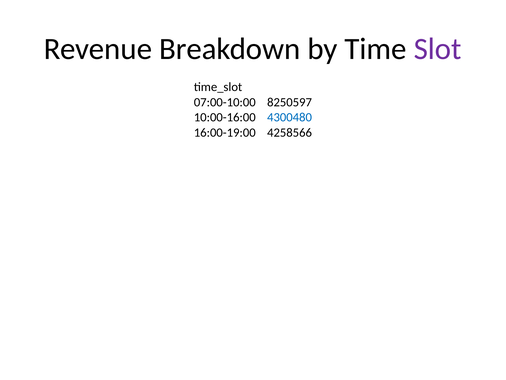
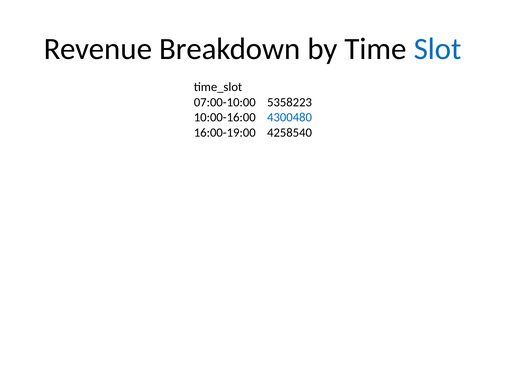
Slot colour: purple -> blue
8250597: 8250597 -> 5358223
4258566: 4258566 -> 4258540
